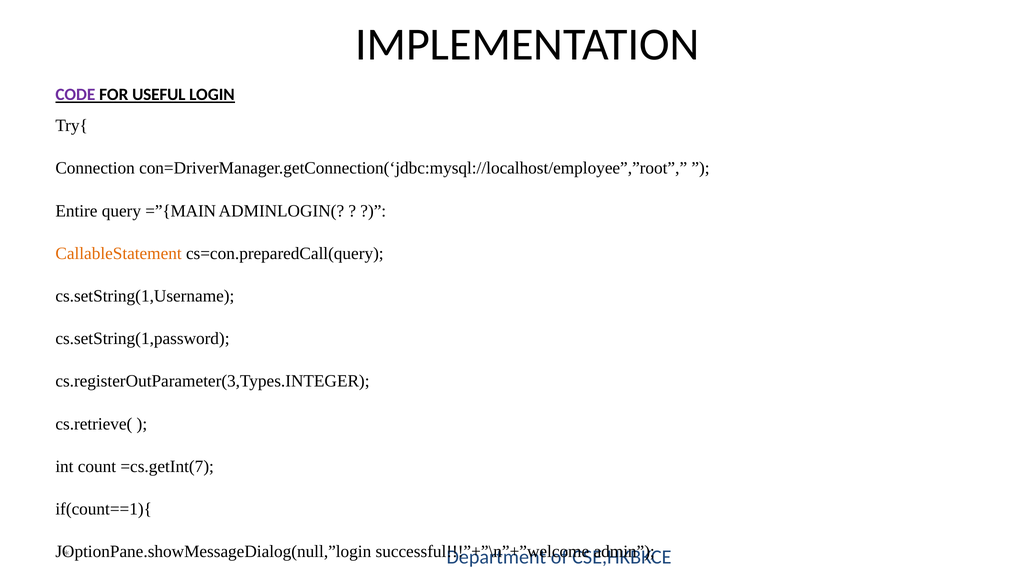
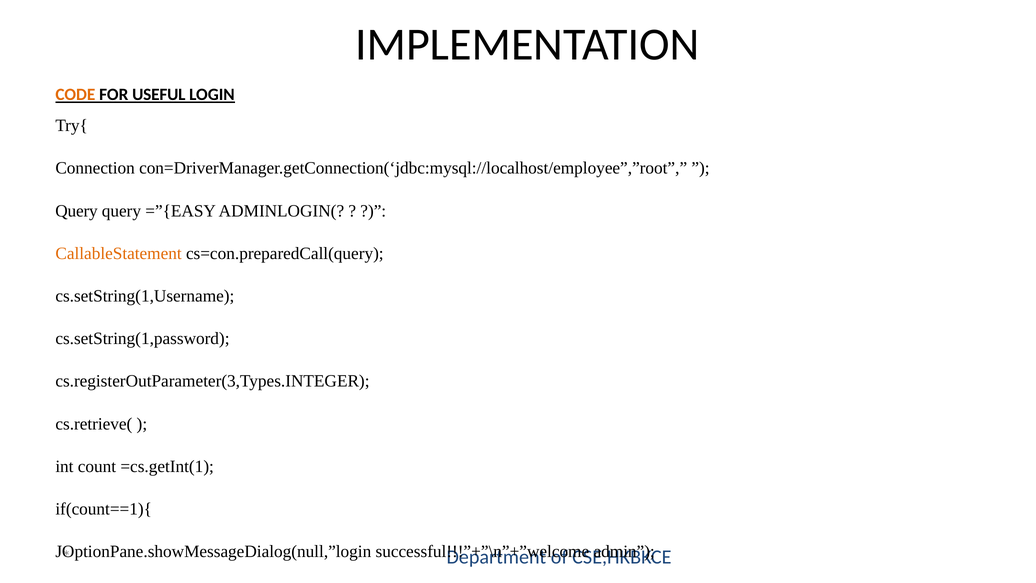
CODE colour: purple -> orange
Entire at (76, 211): Entire -> Query
=”{MAIN: =”{MAIN -> =”{EASY
=cs.getInt(7: =cs.getInt(7 -> =cs.getInt(1
